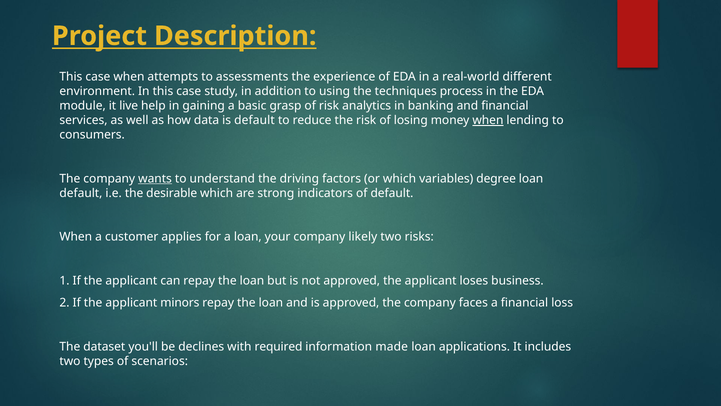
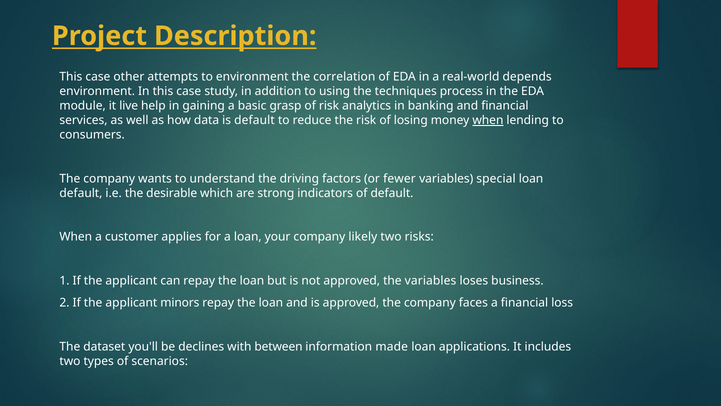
case when: when -> other
to assessments: assessments -> environment
experience: experience -> correlation
different: different -> depends
wants underline: present -> none
or which: which -> fewer
degree: degree -> special
approved the applicant: applicant -> variables
required: required -> between
